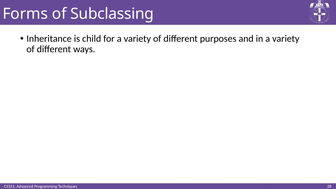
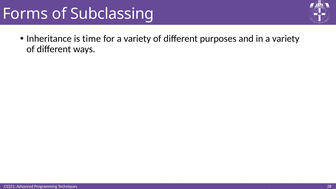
child: child -> time
